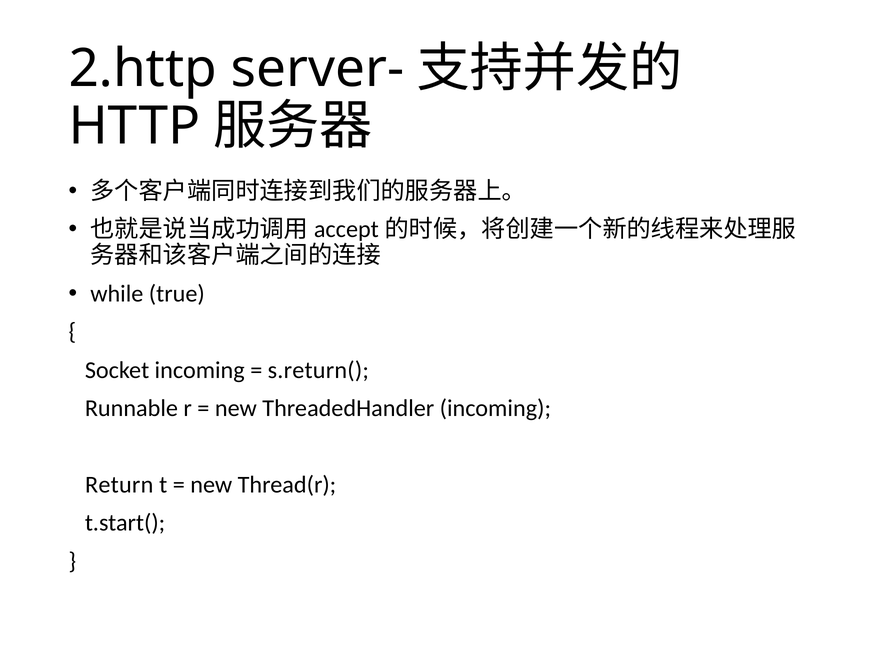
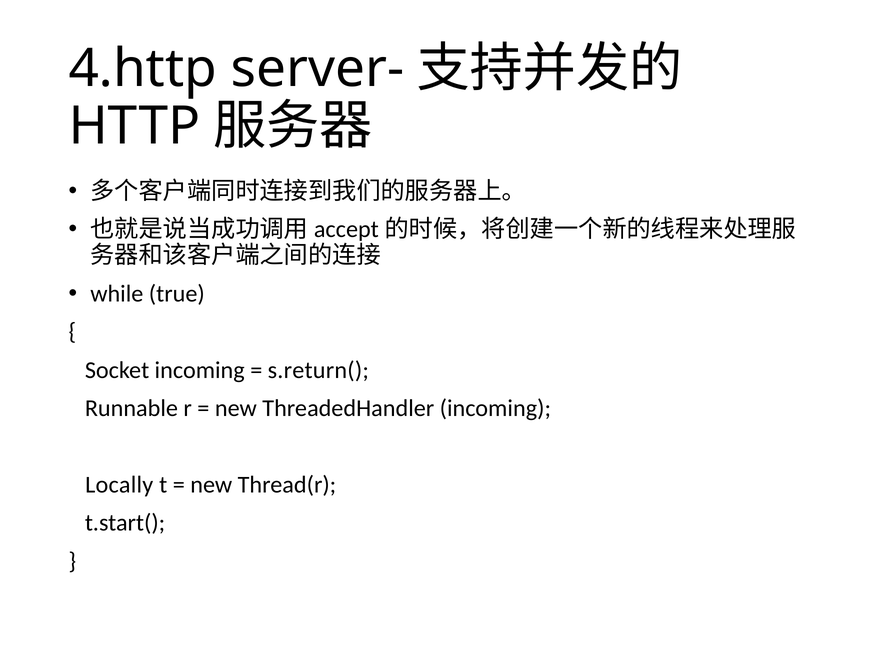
2.http: 2.http -> 4.http
Return: Return -> Locally
